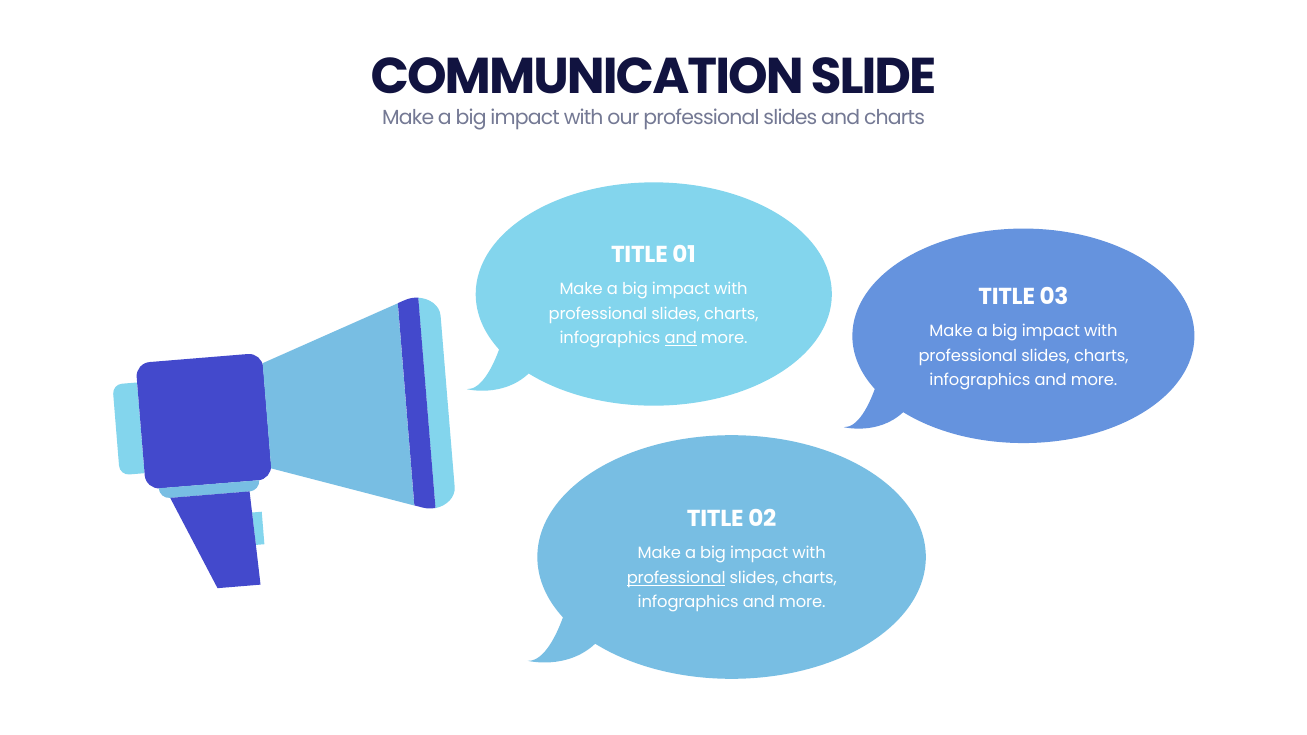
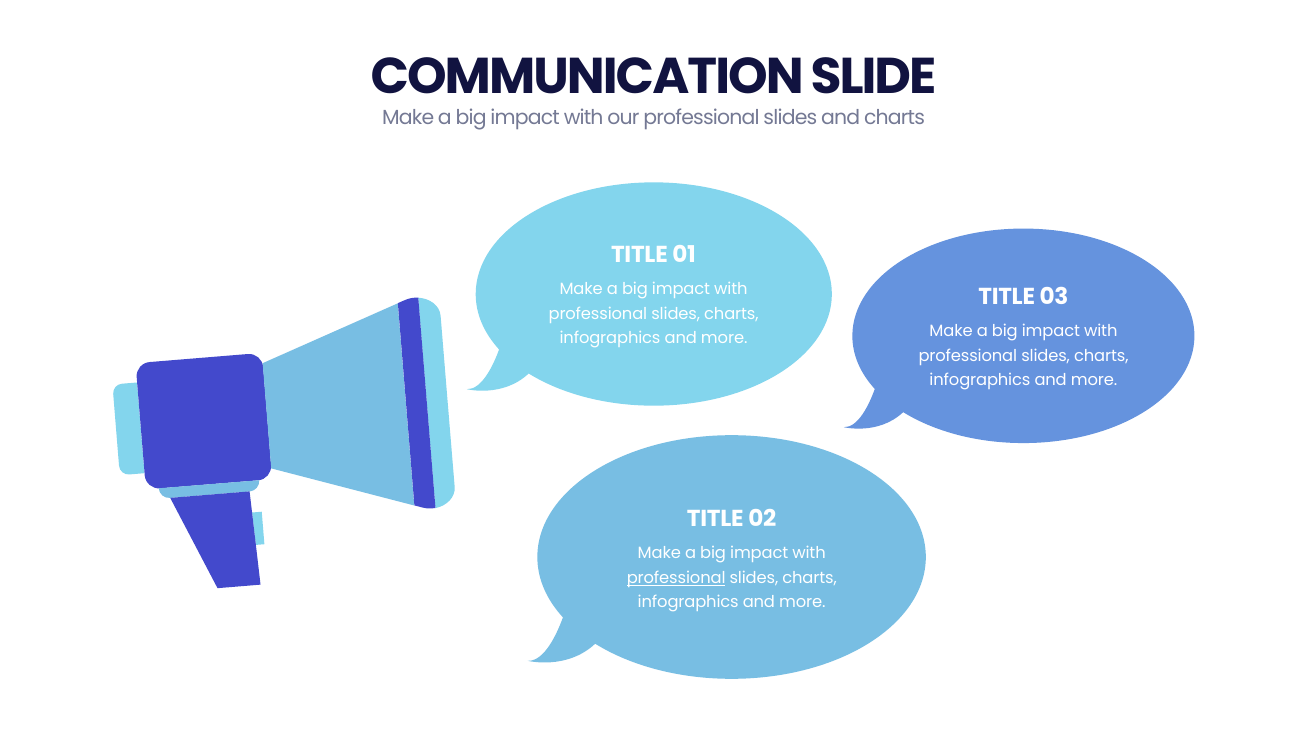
and at (681, 339) underline: present -> none
